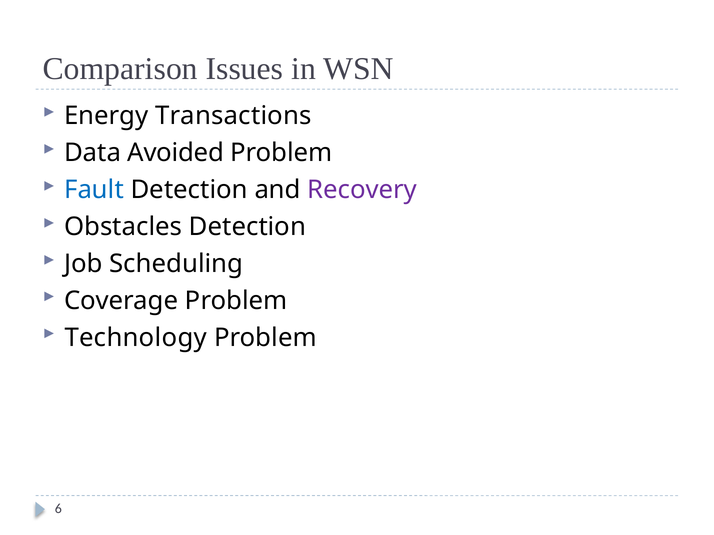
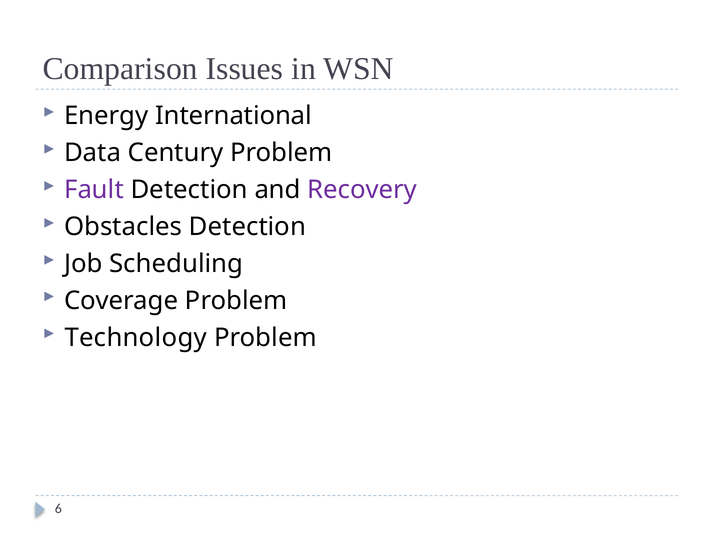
Transactions: Transactions -> International
Avoided: Avoided -> Century
Fault colour: blue -> purple
